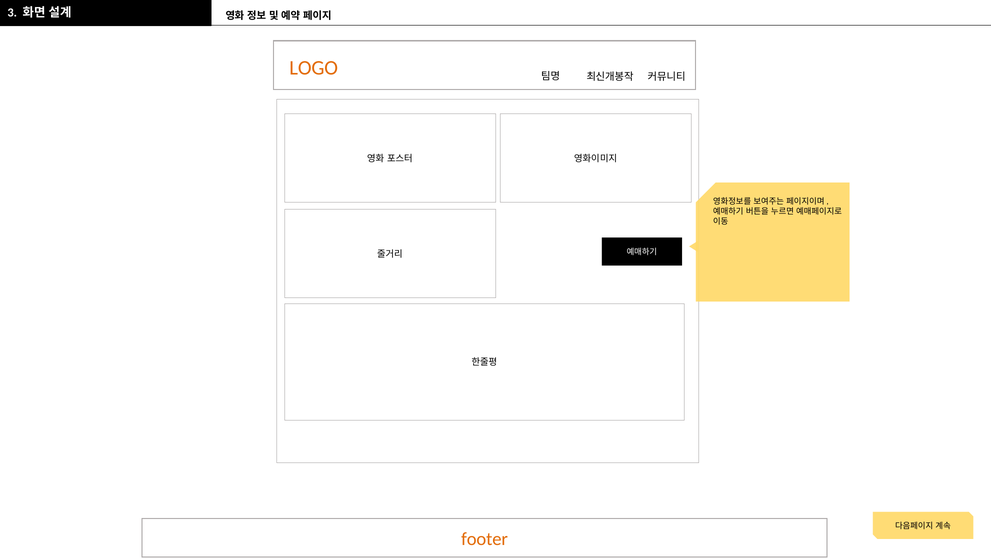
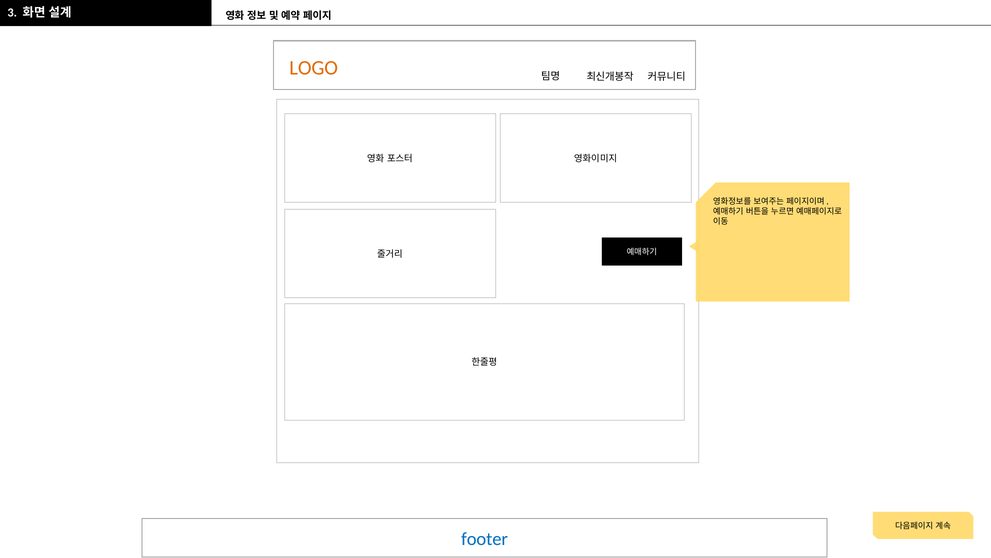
footer colour: orange -> blue
